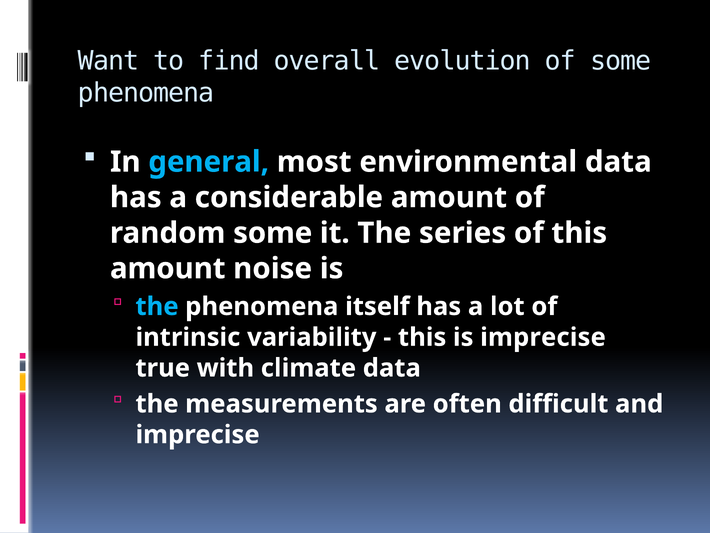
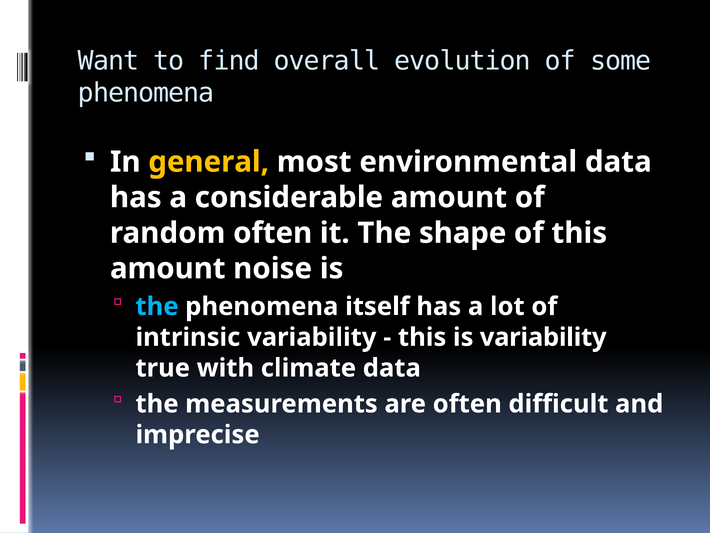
general colour: light blue -> yellow
random some: some -> often
series: series -> shape
is imprecise: imprecise -> variability
